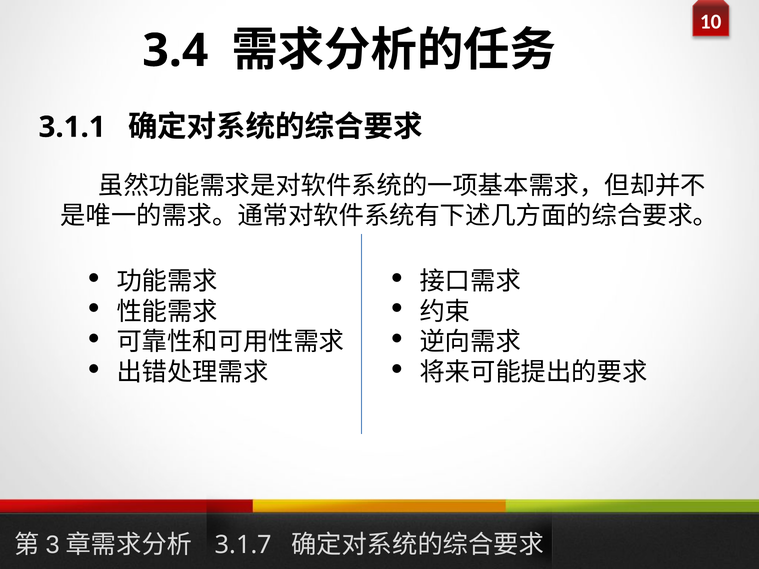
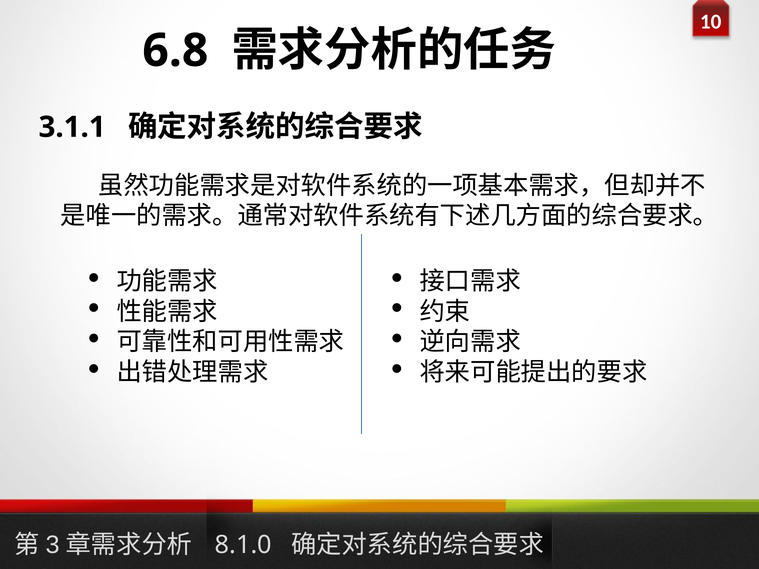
3.4: 3.4 -> 6.8
3.1.7: 3.1.7 -> 8.1.0
